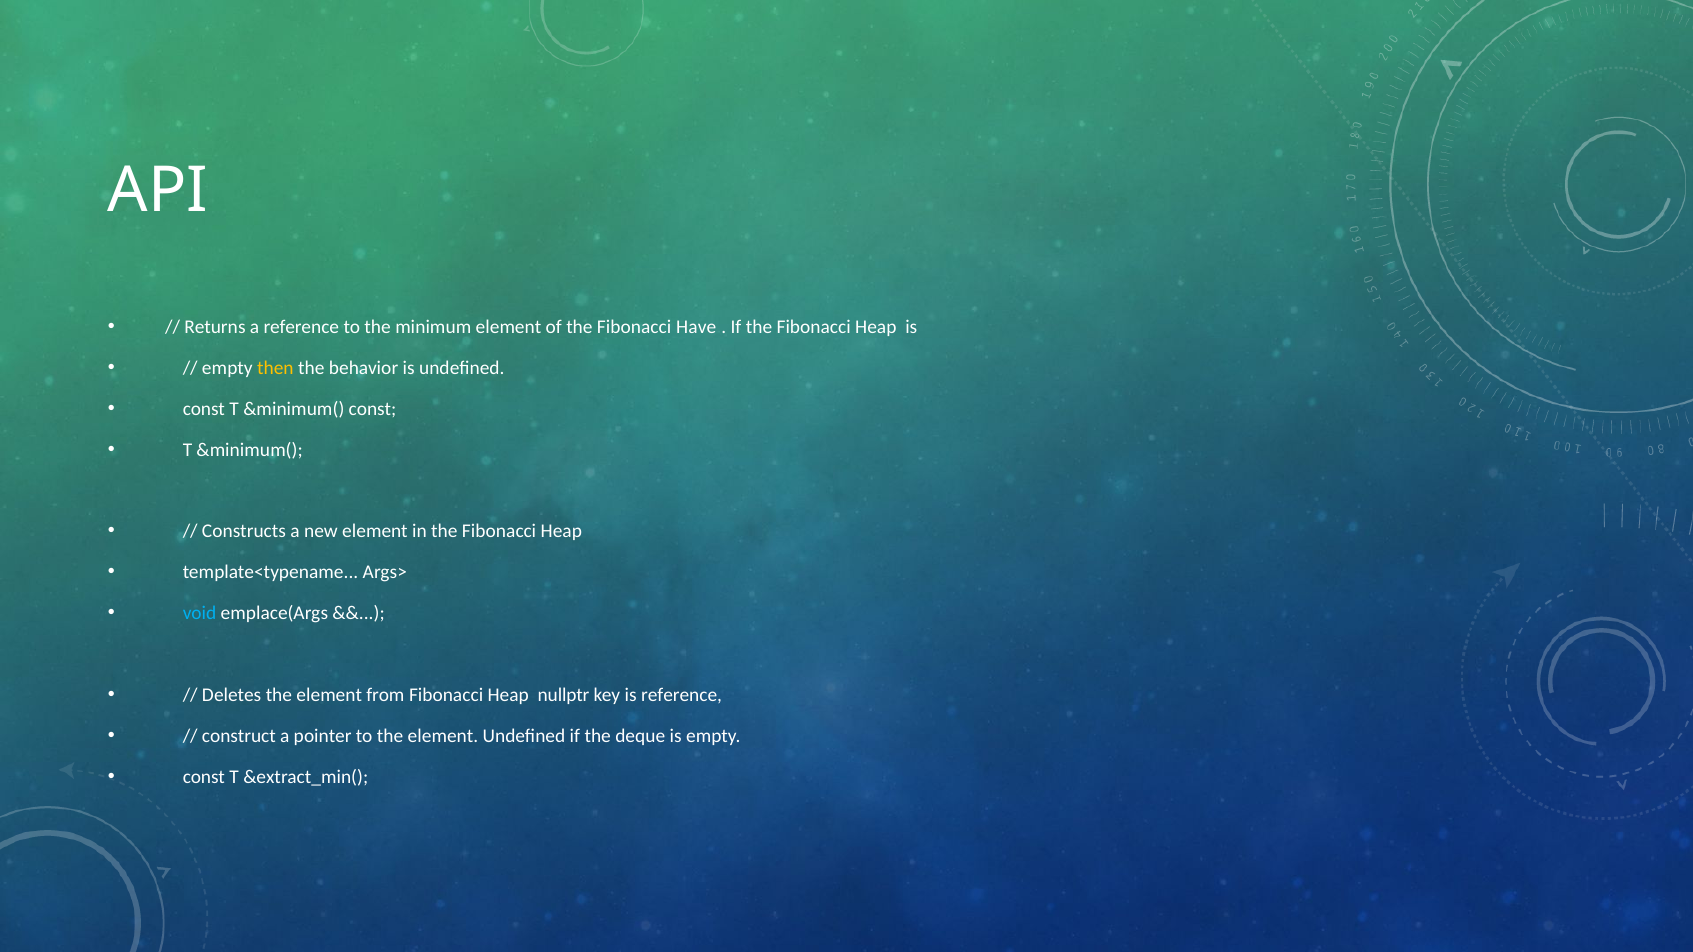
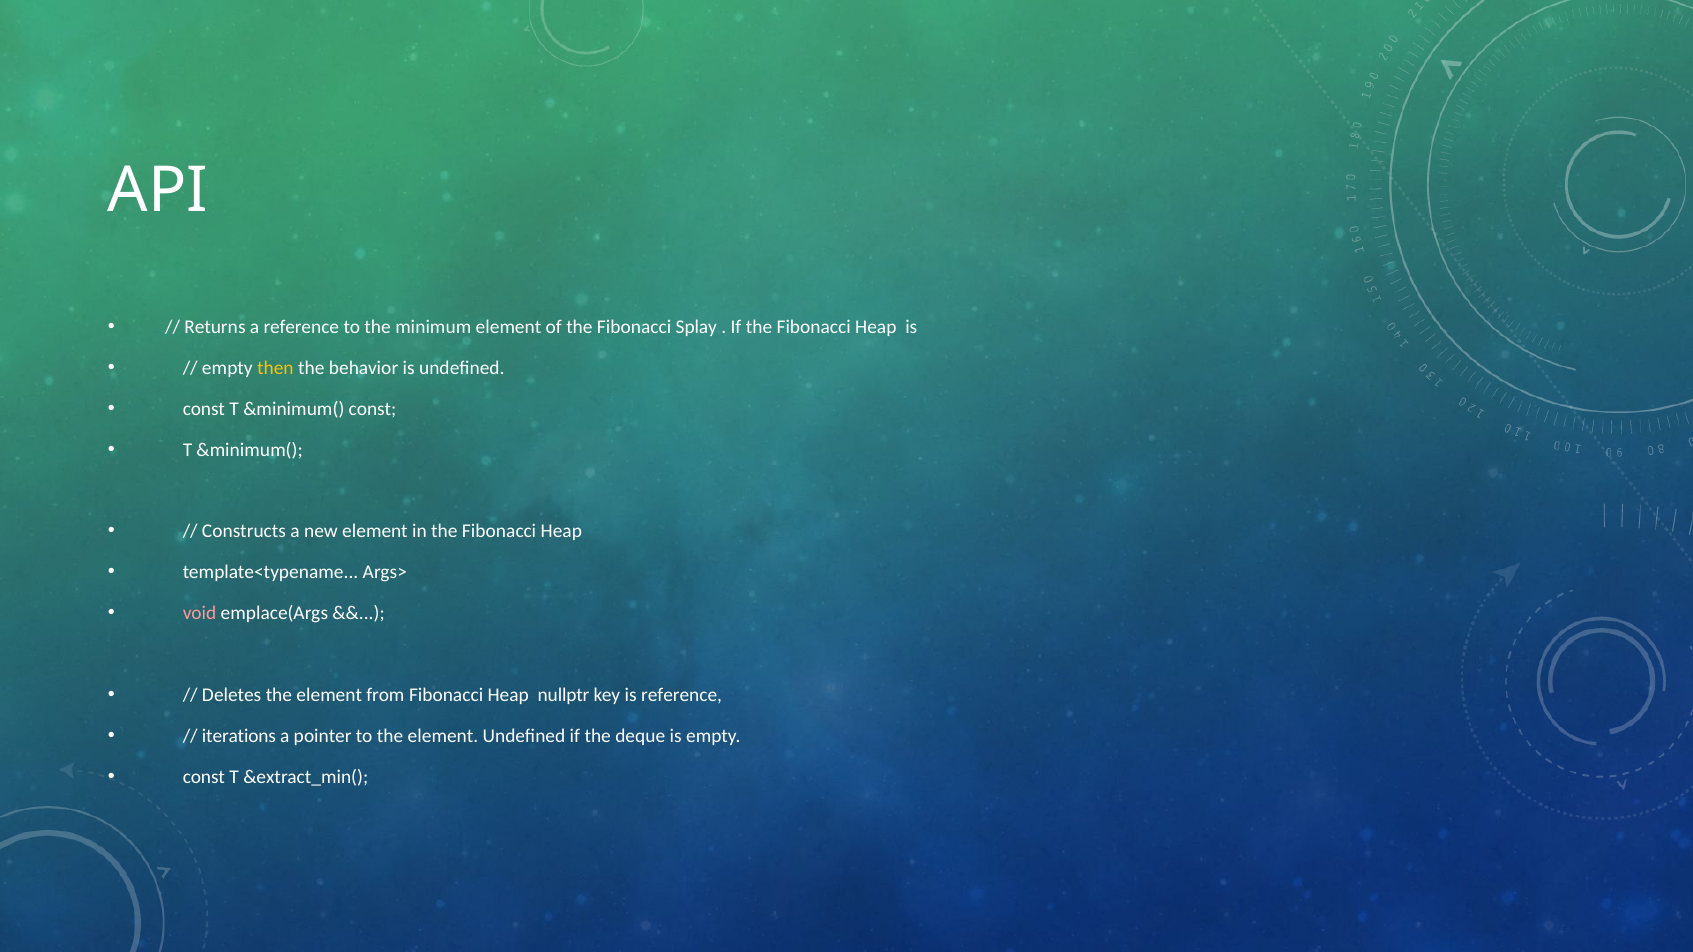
Have: Have -> Splay
void colour: light blue -> pink
construct: construct -> iterations
